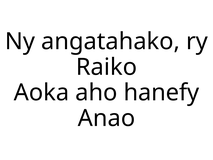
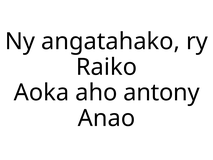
hanefy: hanefy -> antony
